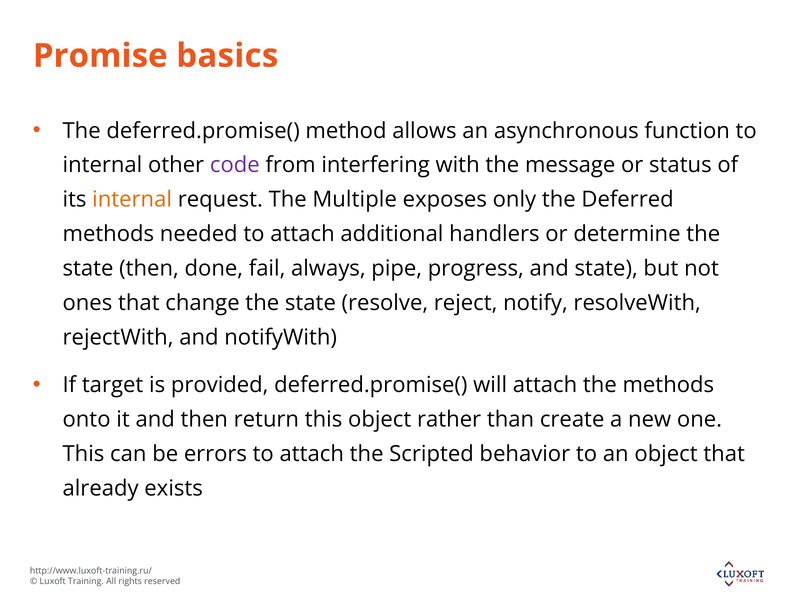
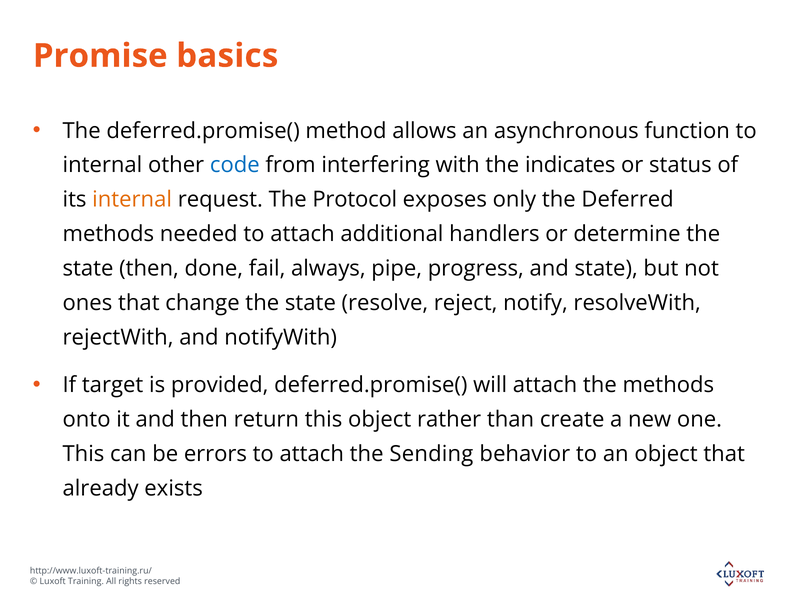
code colour: purple -> blue
message: message -> indicates
Multiple: Multiple -> Protocol
Scripted: Scripted -> Sending
